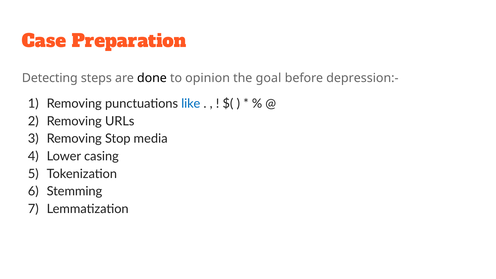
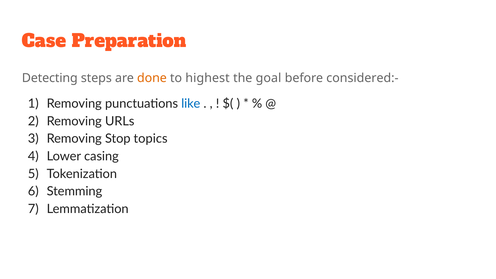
done colour: black -> orange
opinion: opinion -> highest
depression:-: depression:- -> considered:-
media: media -> topics
